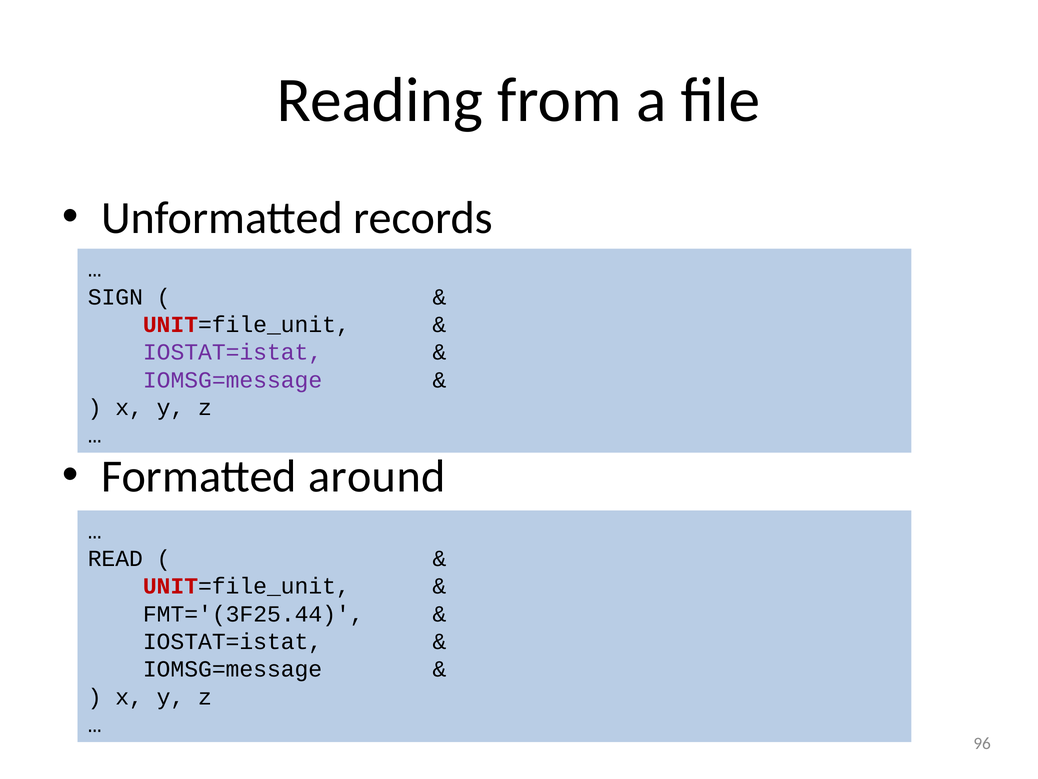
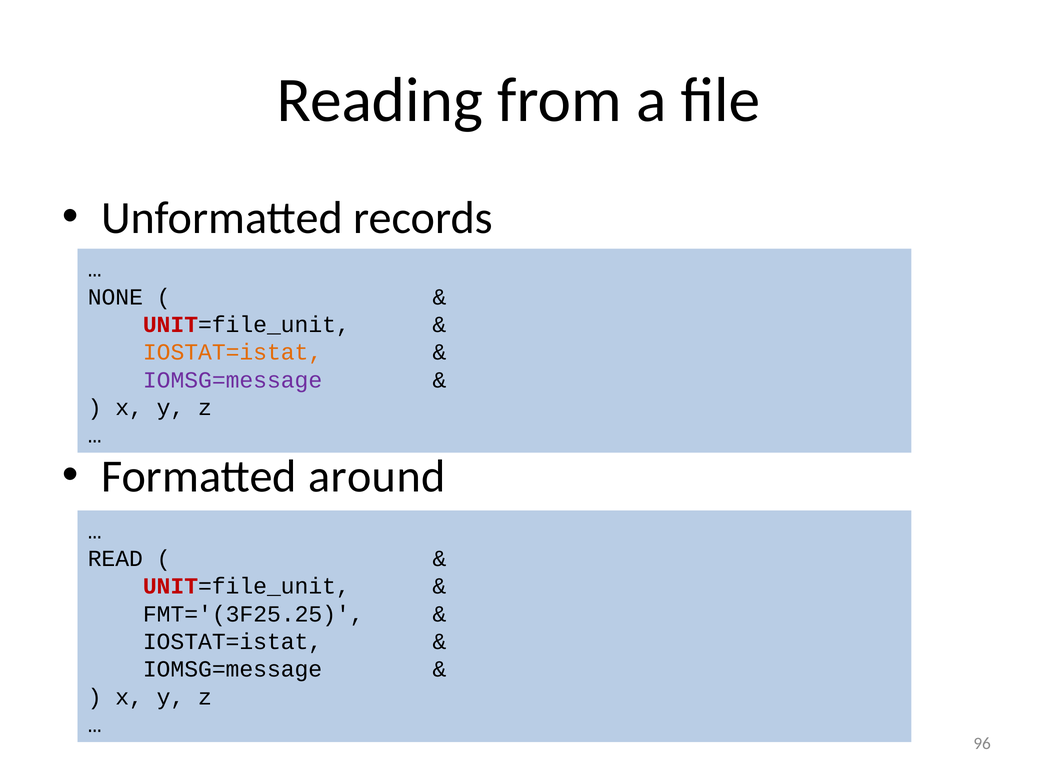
SIGN: SIGN -> NONE
IOSTAT=istat at (233, 352) colour: purple -> orange
FMT='(3F25.44: FMT='(3F25.44 -> FMT='(3F25.25
